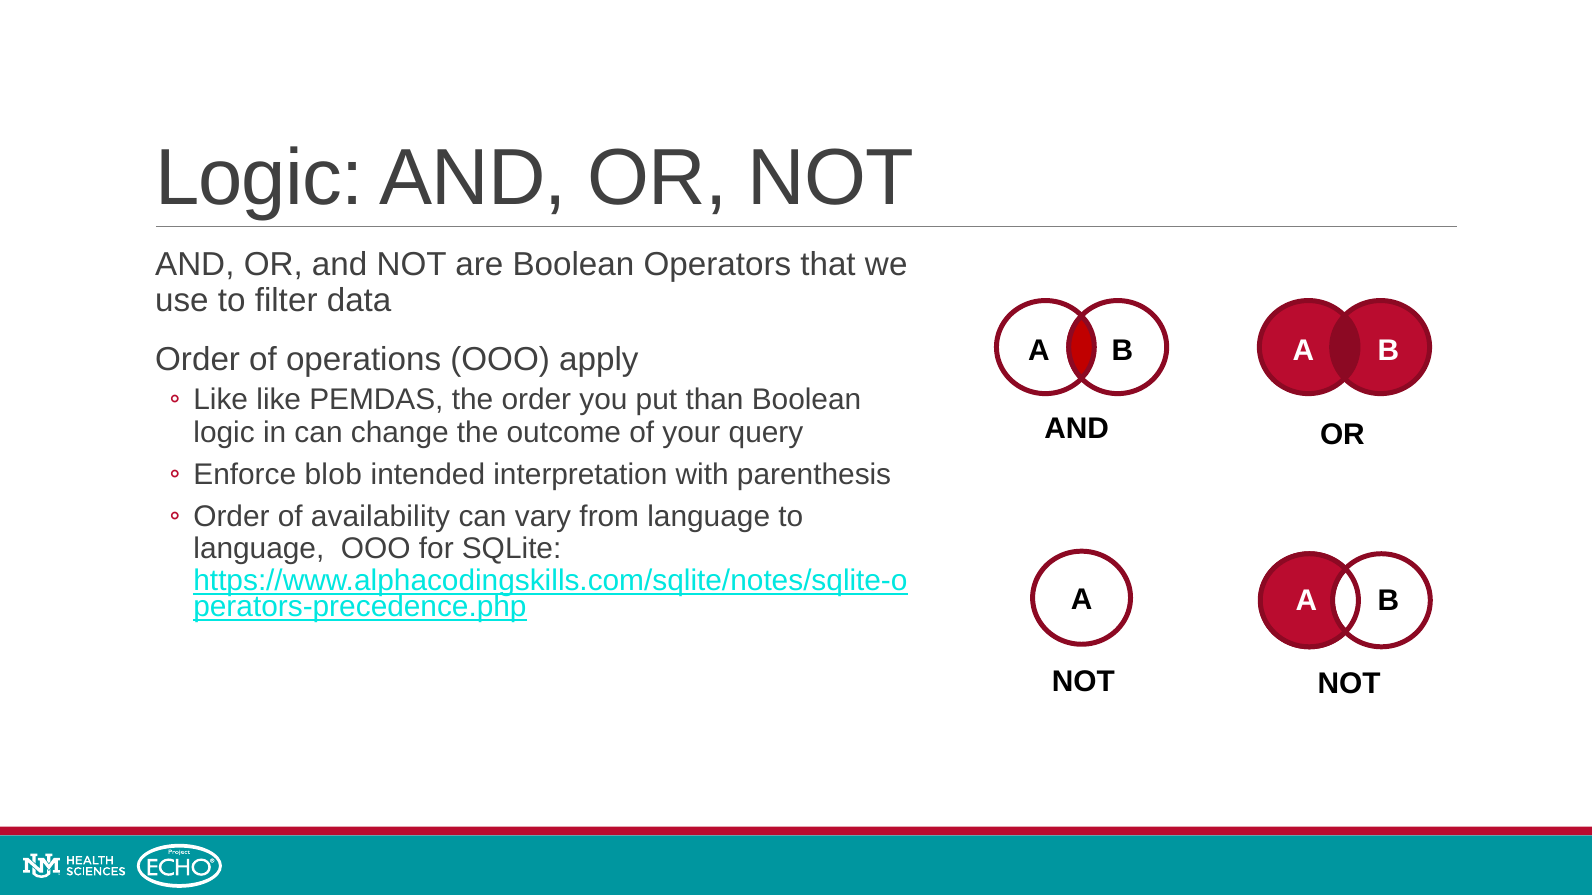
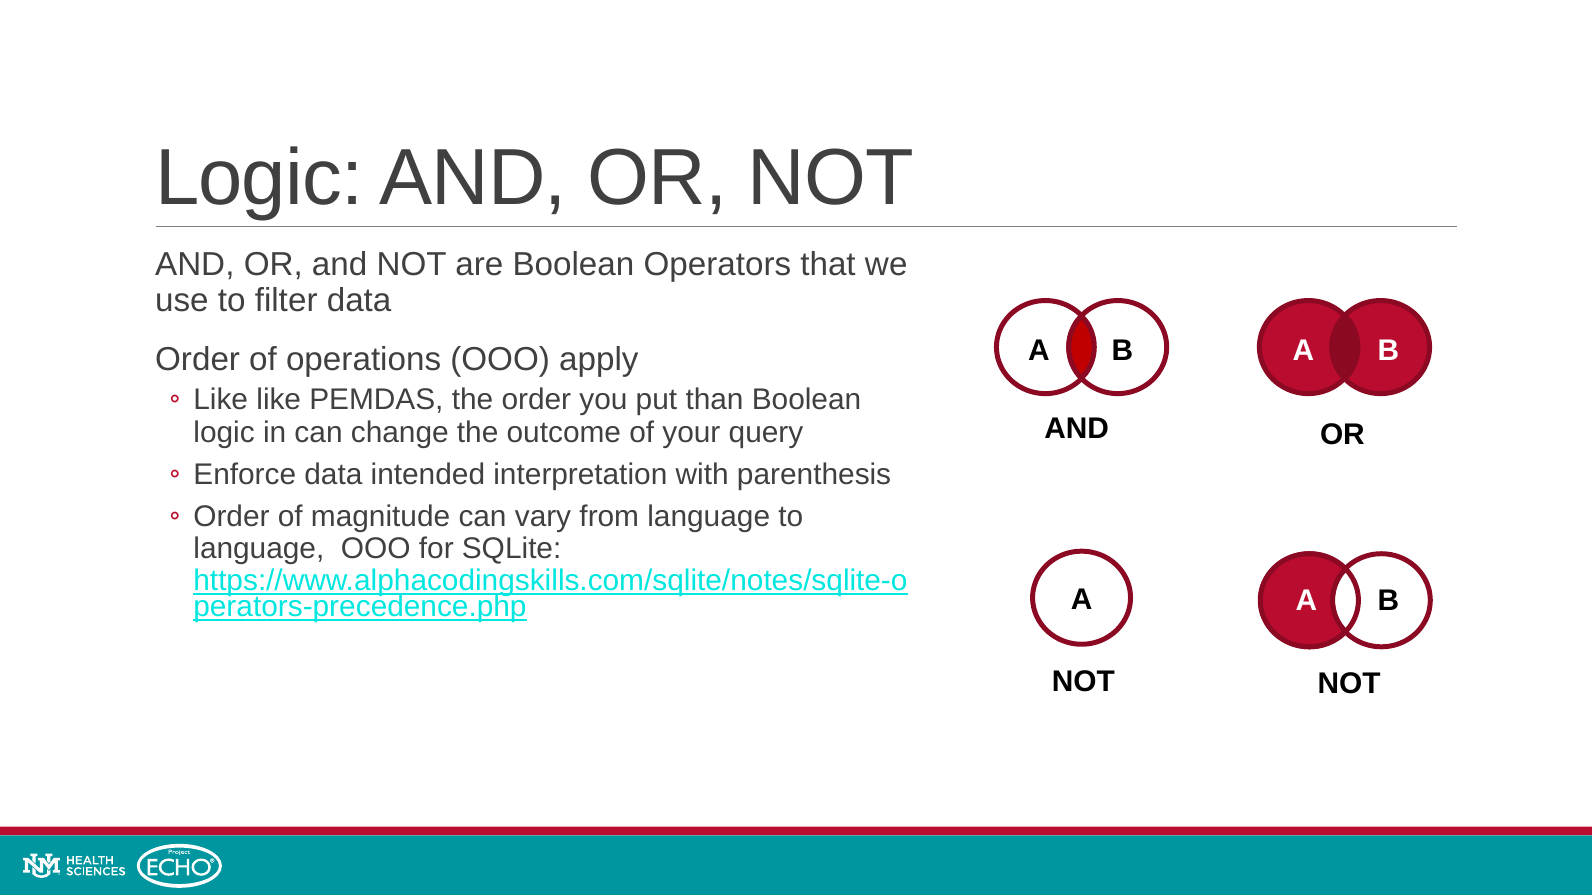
Enforce blob: blob -> data
availability: availability -> magnitude
